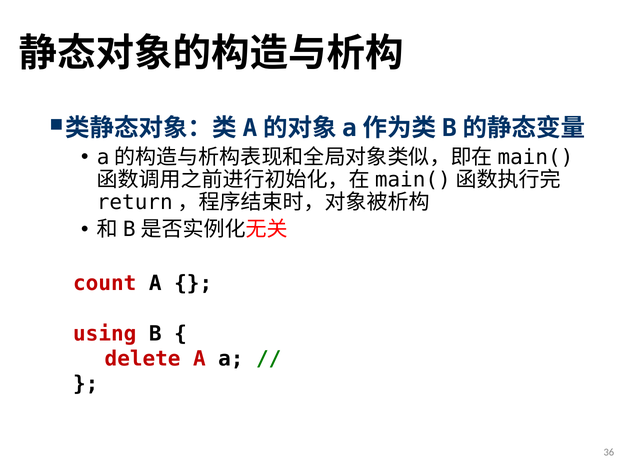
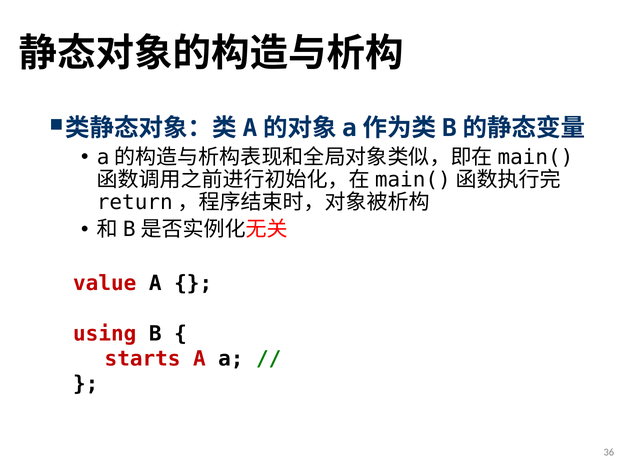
count: count -> value
delete: delete -> starts
